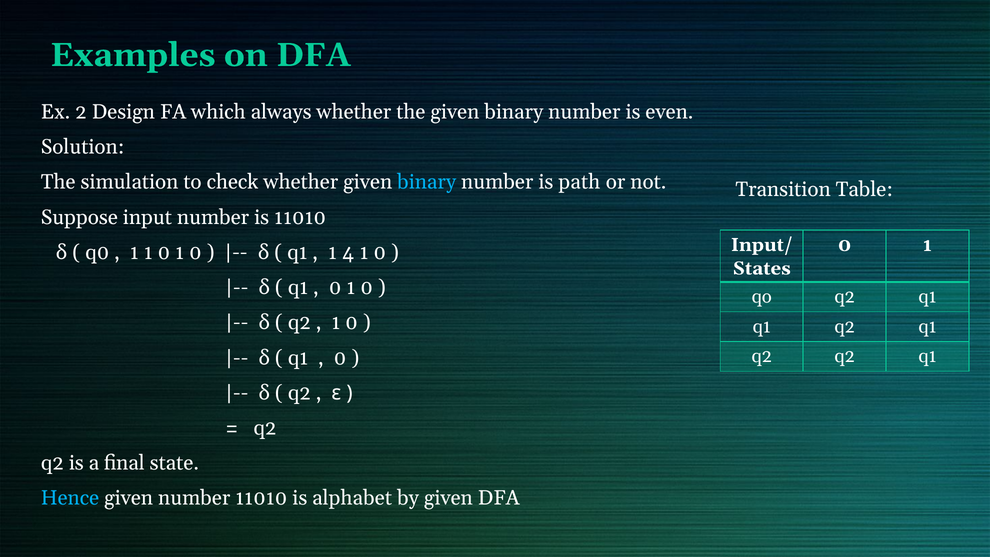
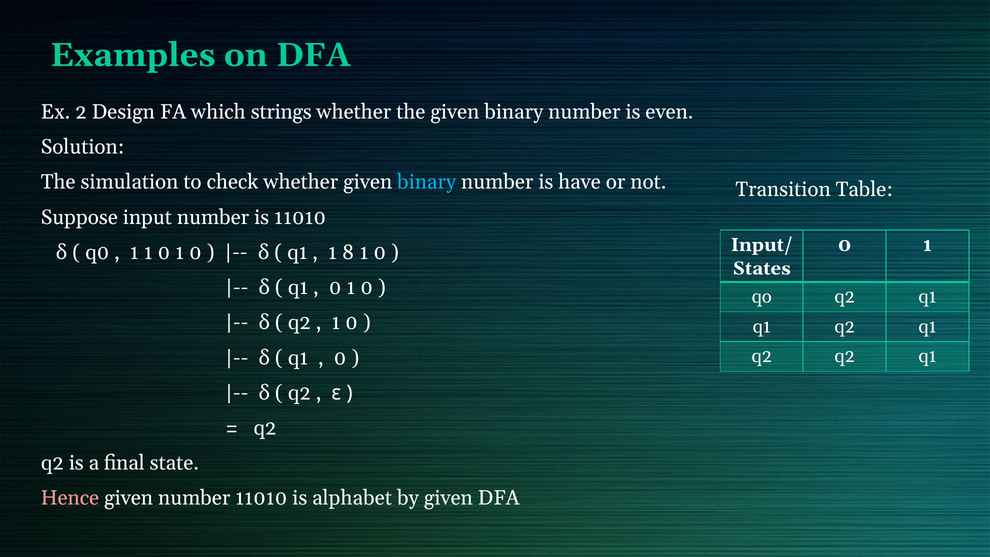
always: always -> strings
path: path -> have
4: 4 -> 8
Hence colour: light blue -> pink
